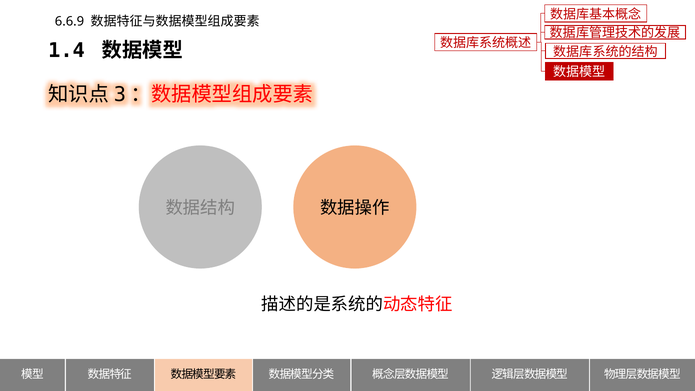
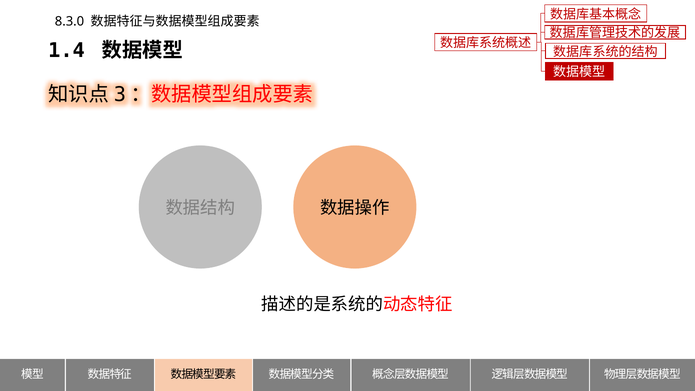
6.6.9: 6.6.9 -> 8.3.0
